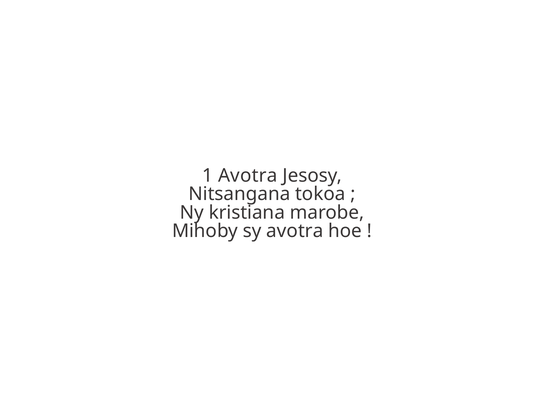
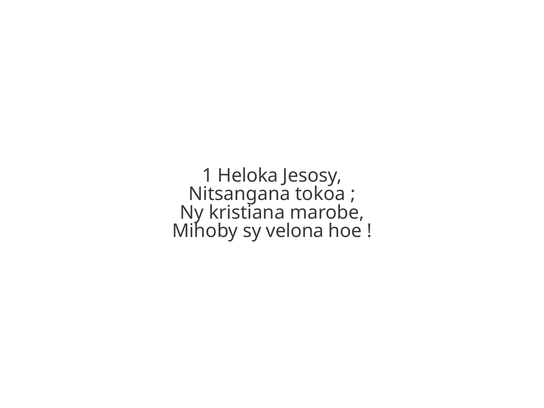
1 Avotra: Avotra -> Heloka
sy avotra: avotra -> velona
